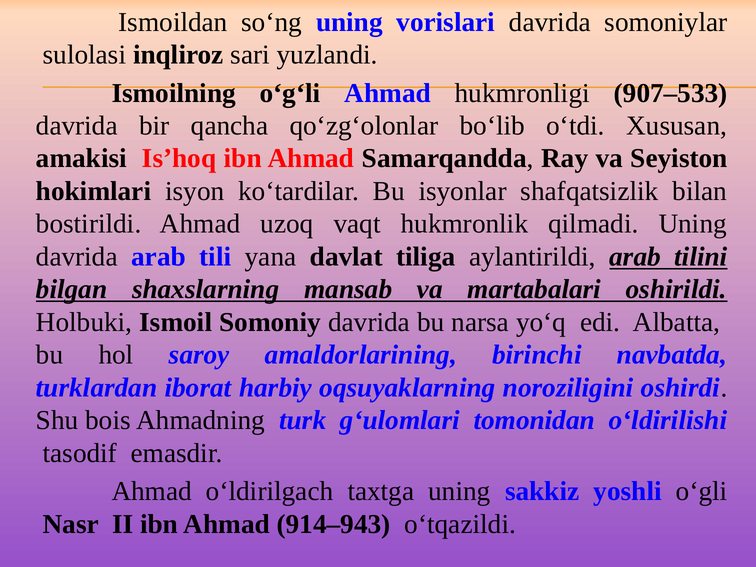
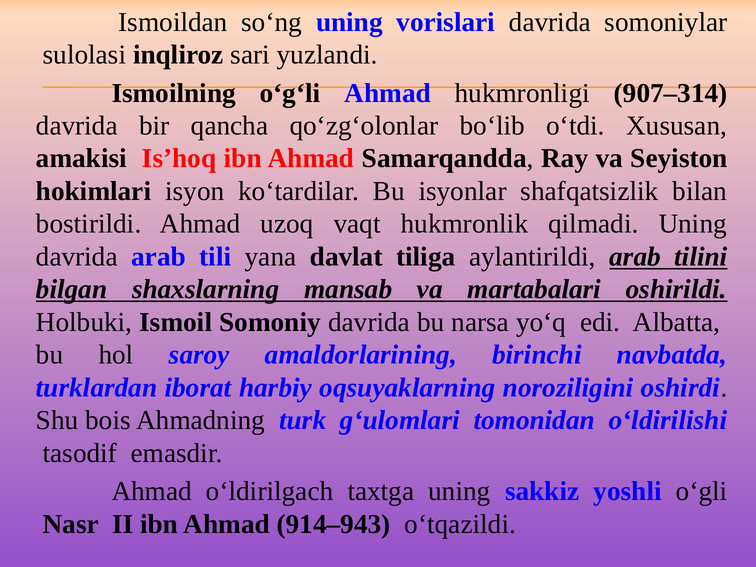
907–533: 907–533 -> 907–314
